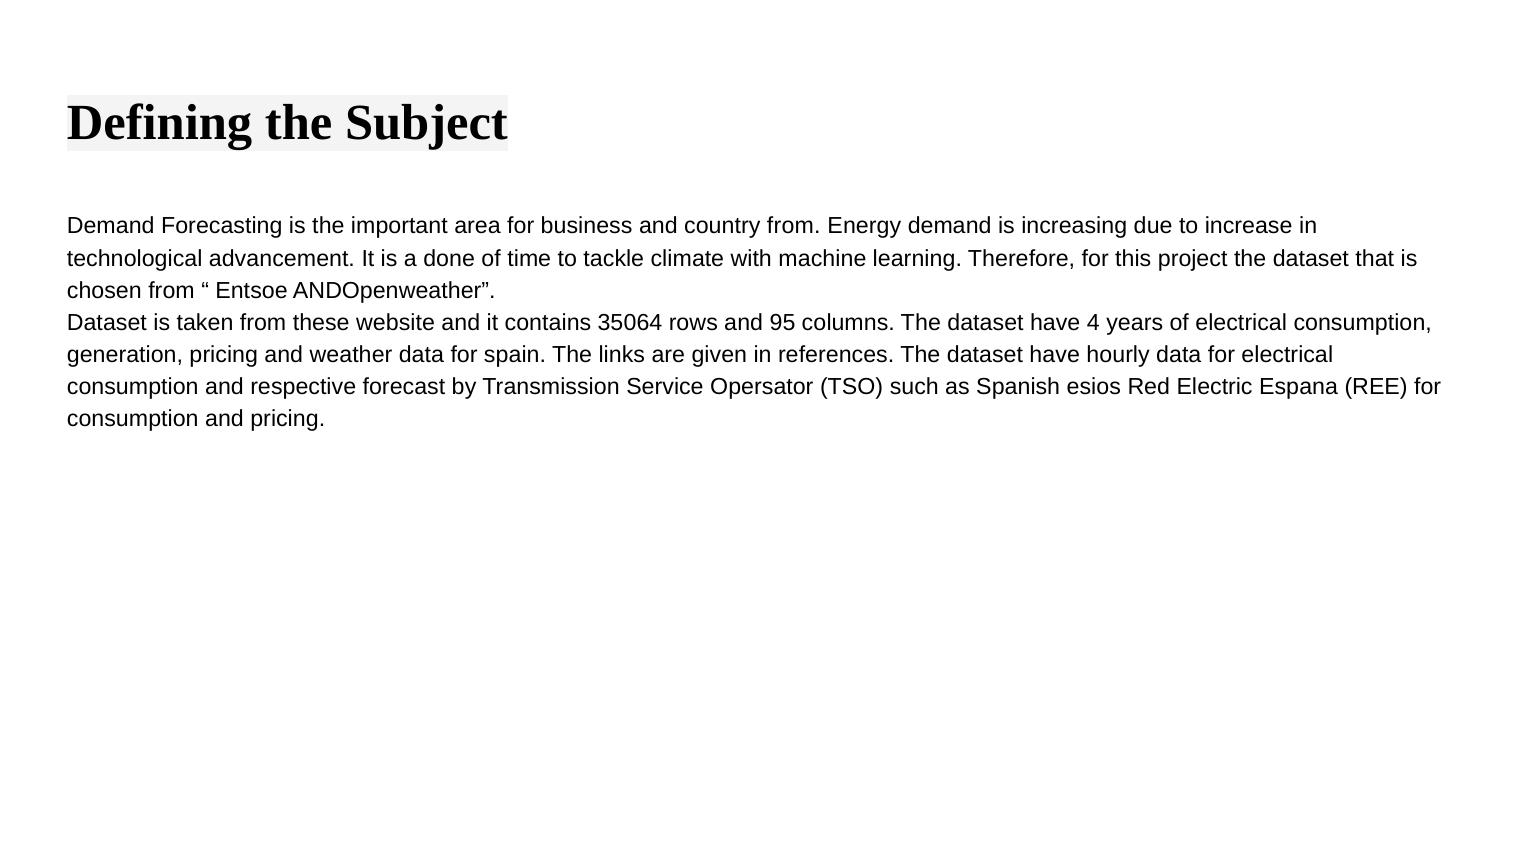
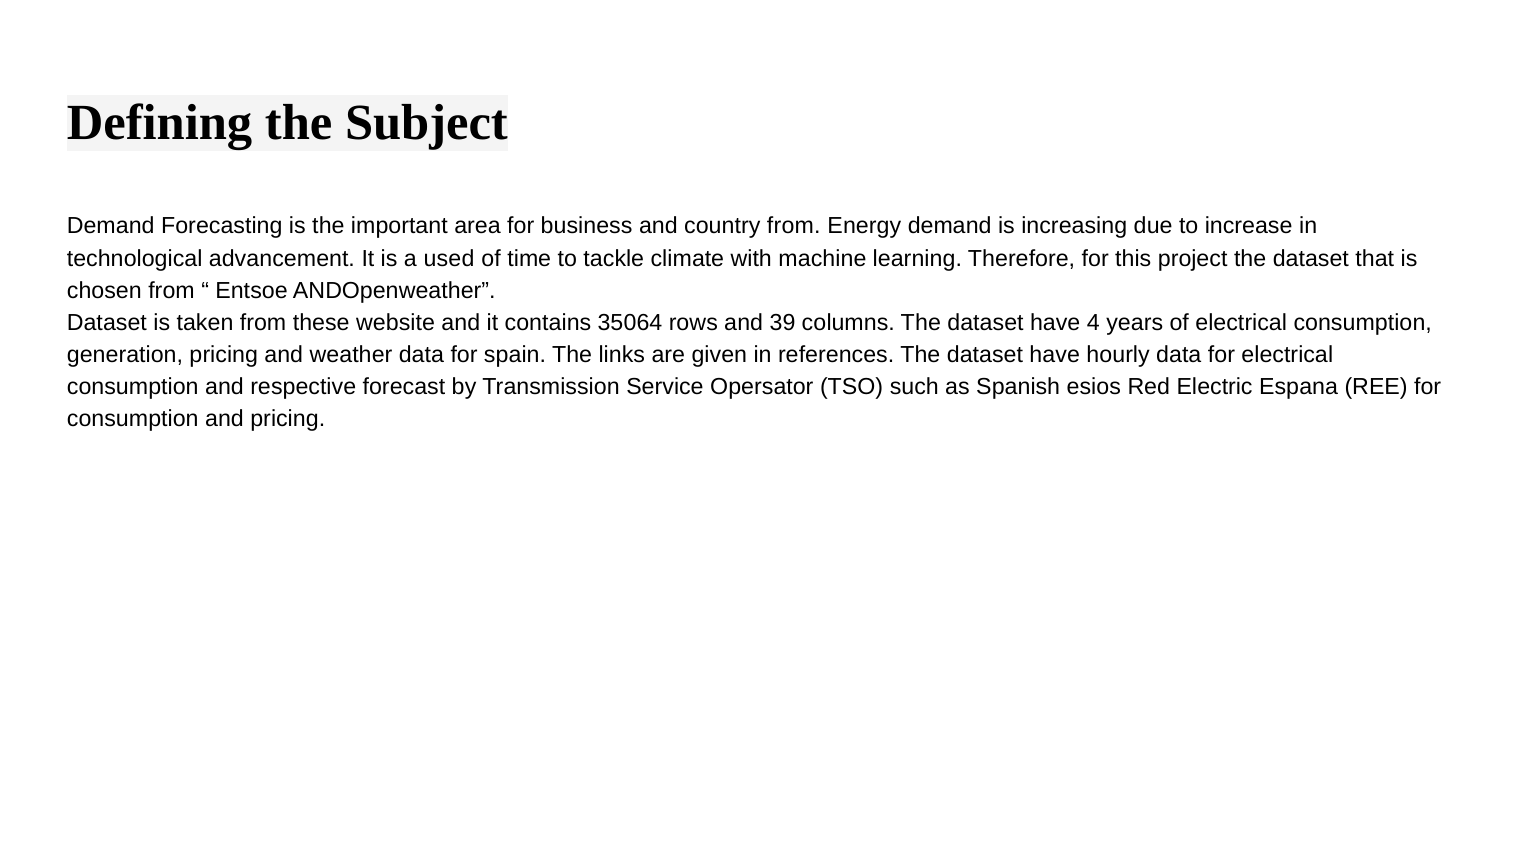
done: done -> used
95: 95 -> 39
